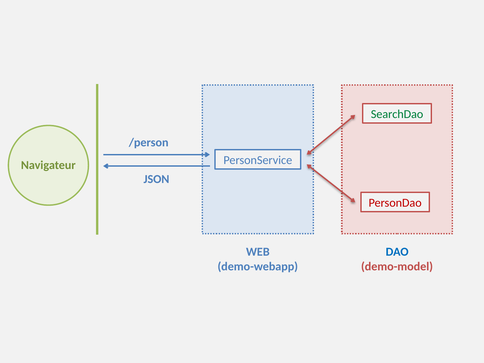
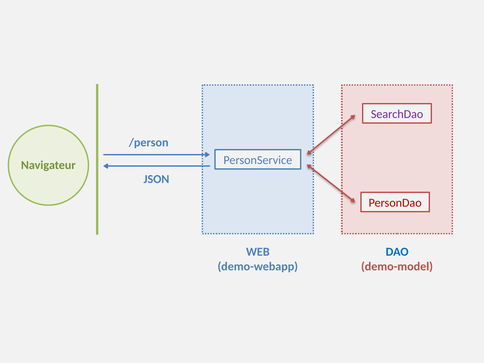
SearchDao colour: green -> purple
